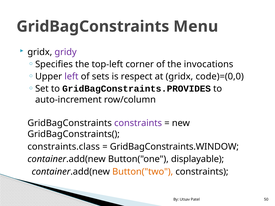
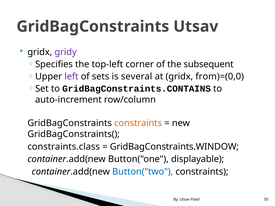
GridBagConstraints Menu: Menu -> Utsav
invocations: invocations -> subsequent
respect: respect -> several
code)=(0,0: code)=(0,0 -> from)=(0,0
GridBagConstraints.PROVIDES: GridBagConstraints.PROVIDES -> GridBagConstraints.CONTAINS
constraints at (138, 123) colour: purple -> orange
Button("two colour: orange -> blue
